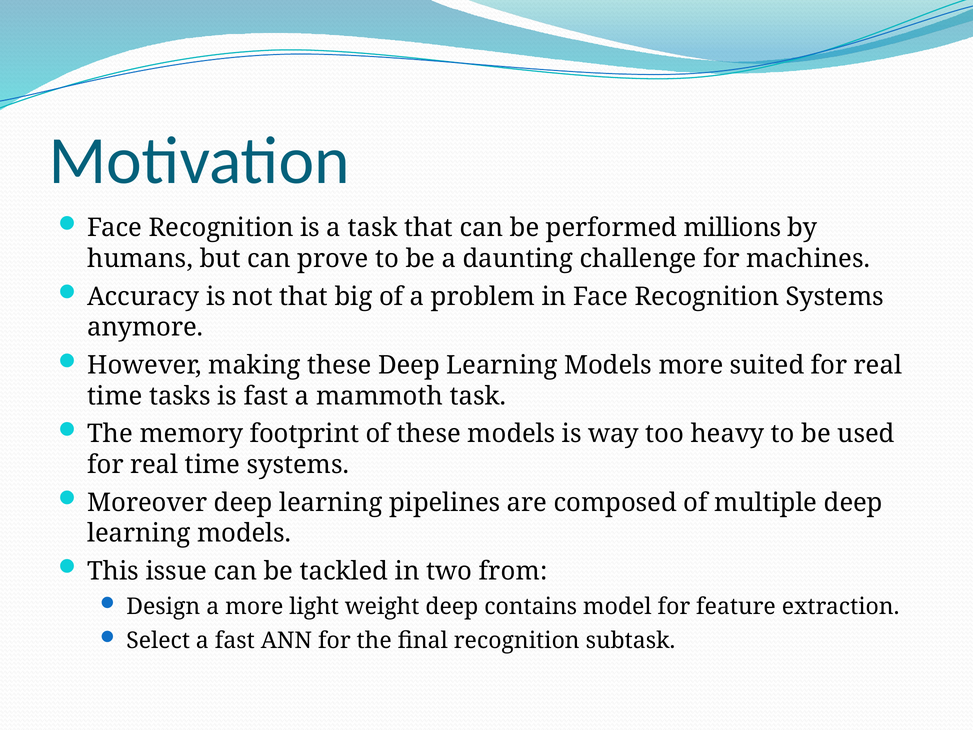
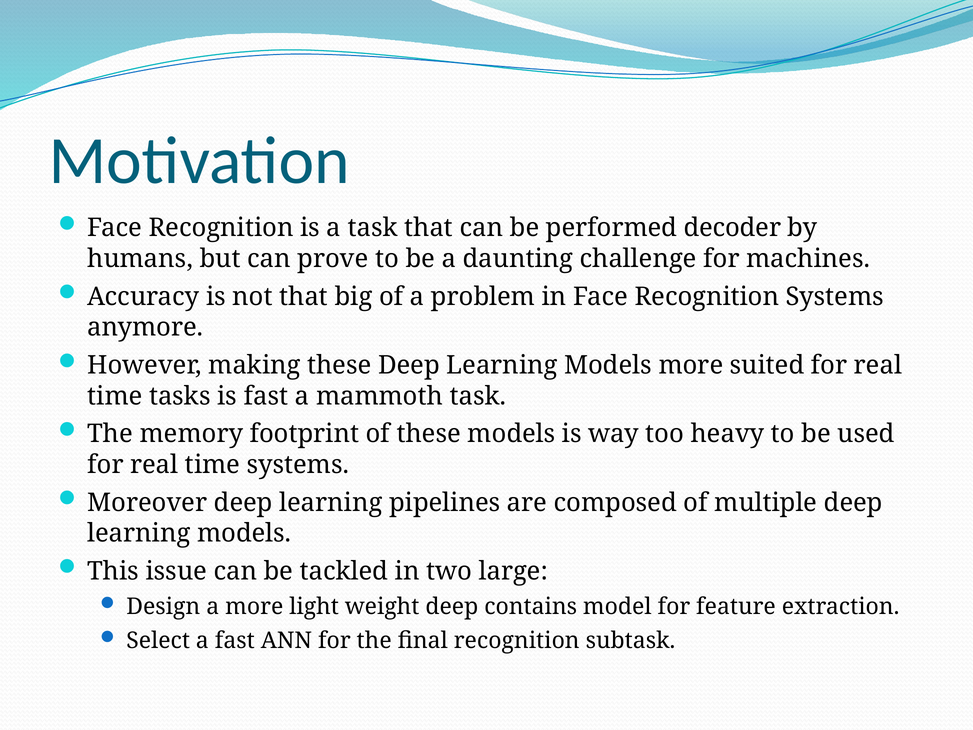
millions: millions -> decoder
from: from -> large
